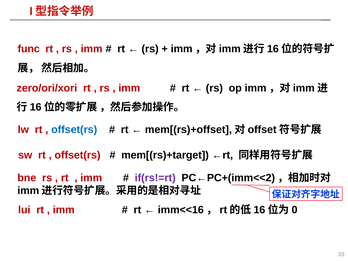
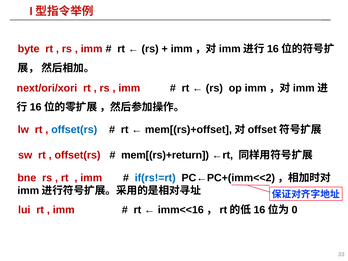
func: func -> byte
zero/ori/xori: zero/ori/xori -> next/ori/xori
mem[(rs)+target: mem[(rs)+target -> mem[(rs)+return
if(rs!=rt colour: purple -> blue
